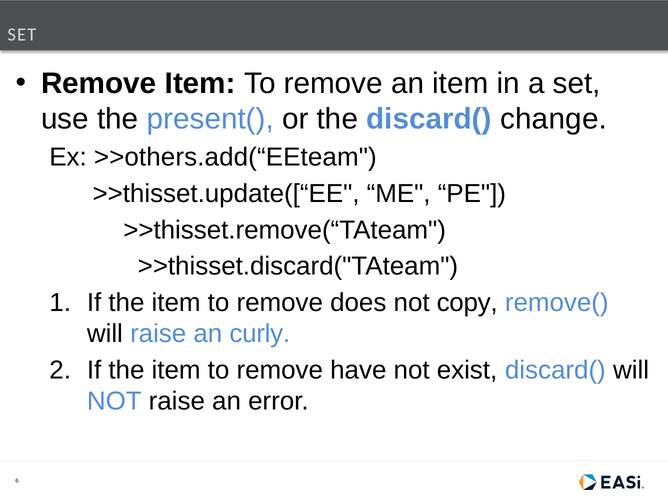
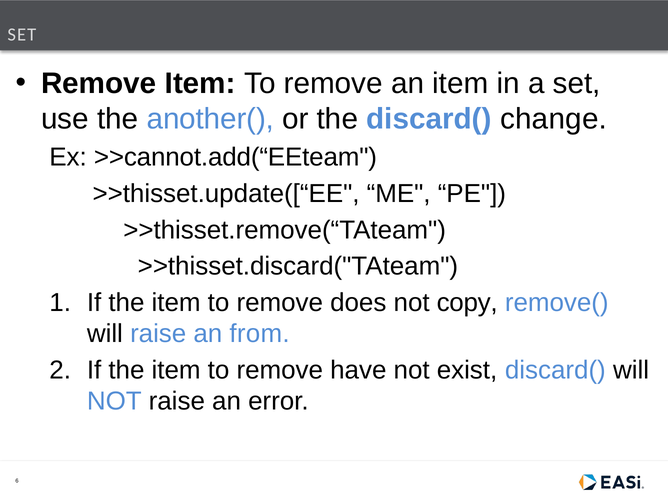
present(: present( -> another(
>>others.add(“EEteam: >>others.add(“EEteam -> >>cannot.add(“EEteam
curly: curly -> from
